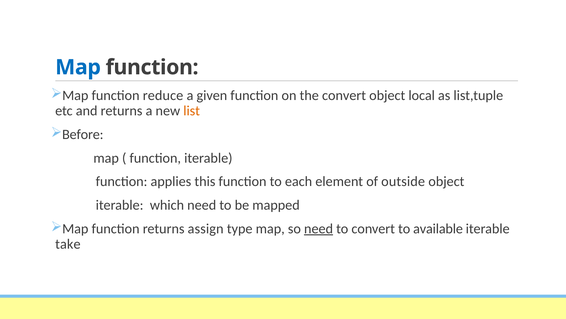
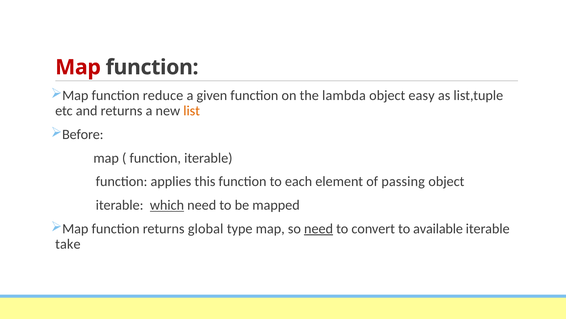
Map at (78, 67) colour: blue -> red
the convert: convert -> lambda
local: local -> easy
outside: outside -> passing
which underline: none -> present
assign: assign -> global
